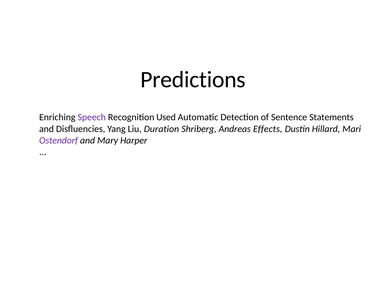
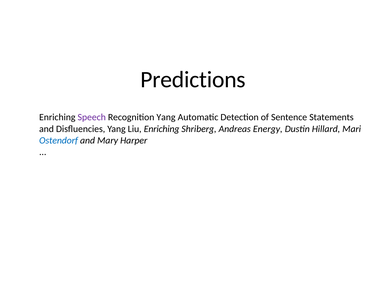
Recognition Used: Used -> Yang
Liu Duration: Duration -> Enriching
Effects: Effects -> Energy
Ostendorf colour: purple -> blue
